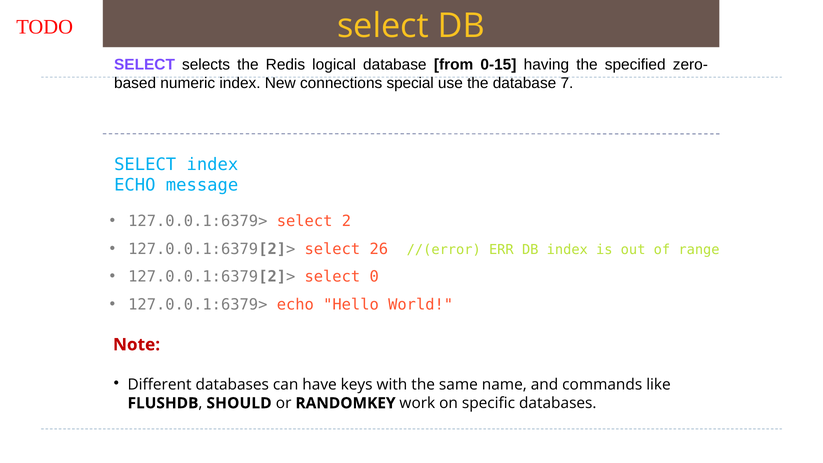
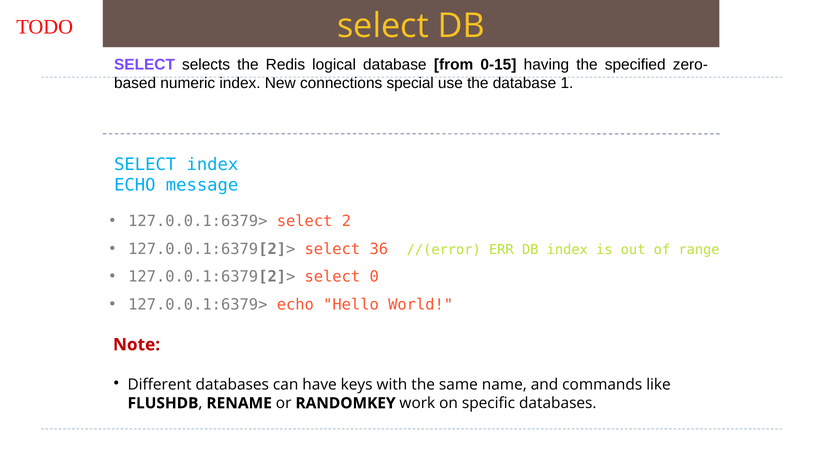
7: 7 -> 1
26: 26 -> 36
SHOULD: SHOULD -> RENAME
